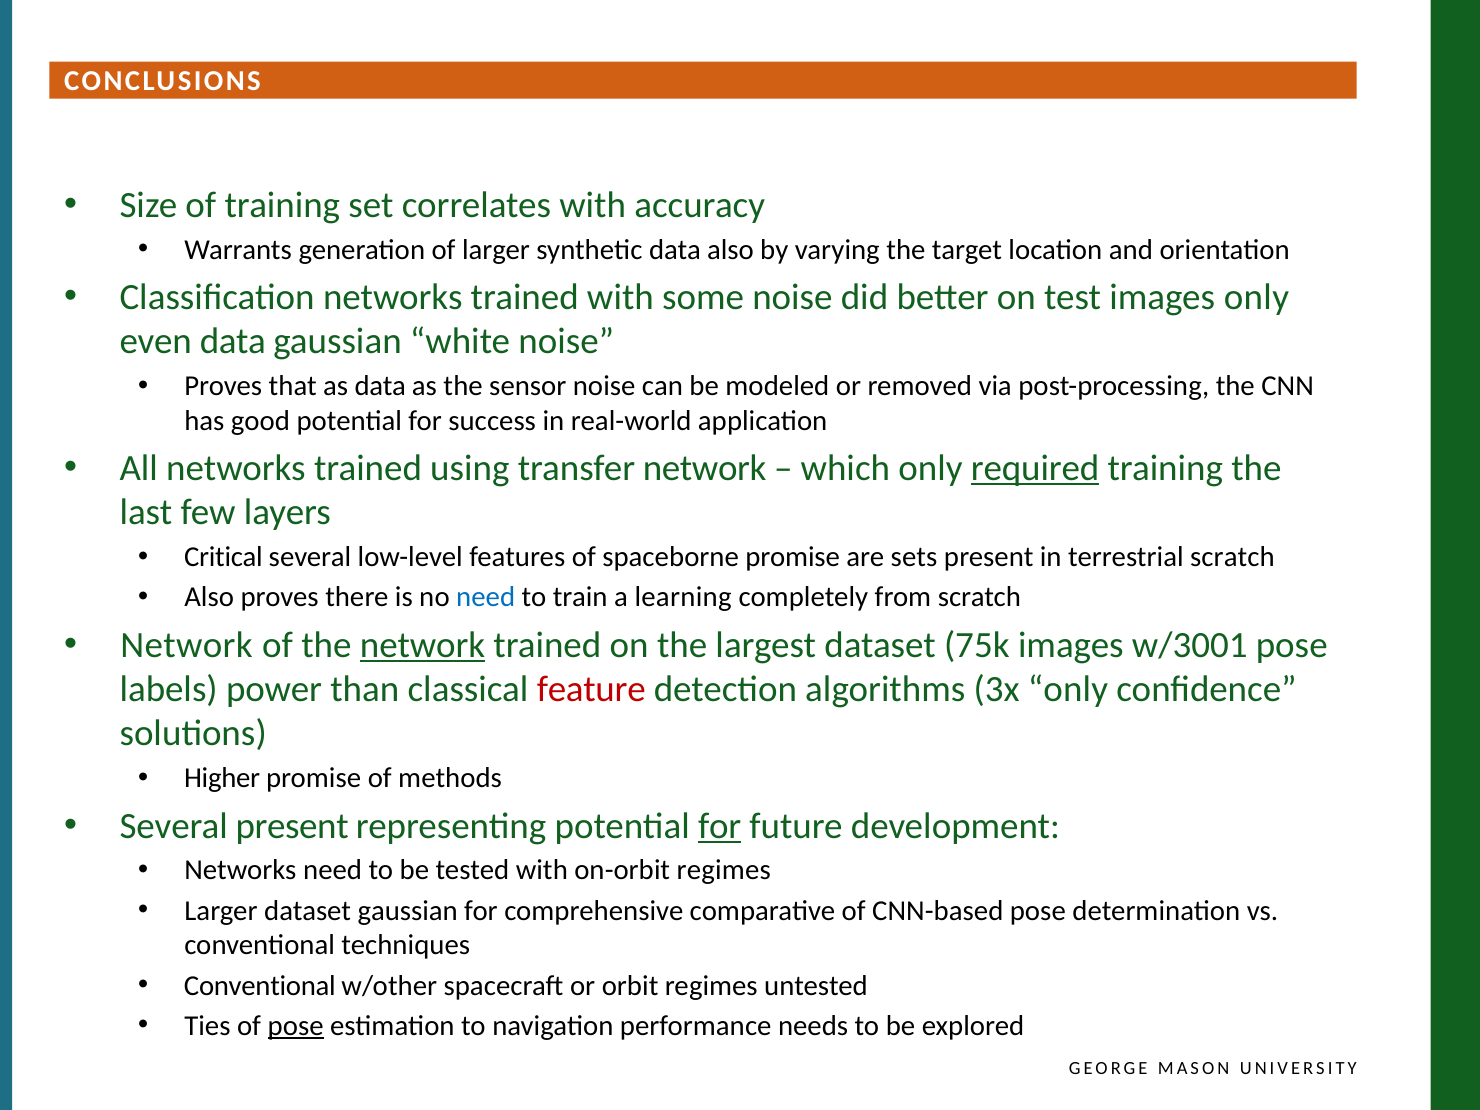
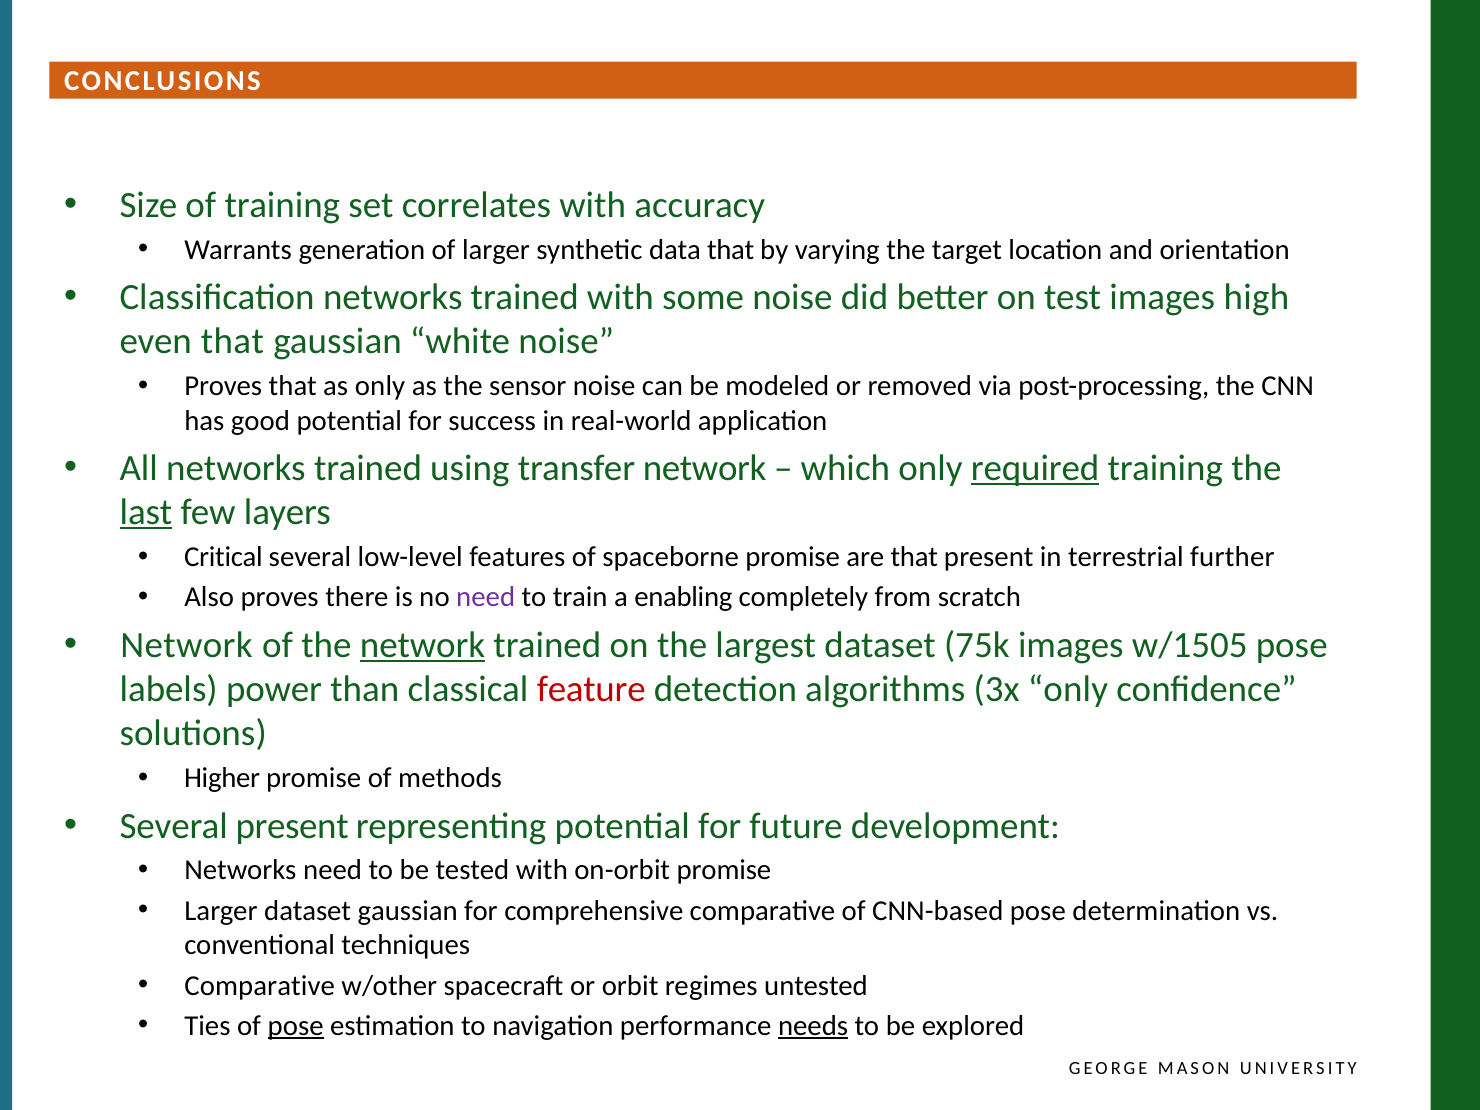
data also: also -> that
images only: only -> high
even data: data -> that
as data: data -> only
last underline: none -> present
are sets: sets -> that
terrestrial scratch: scratch -> further
need at (486, 597) colour: blue -> purple
learning: learning -> enabling
w/3001: w/3001 -> w/1505
for at (720, 826) underline: present -> none
on-orbit regimes: regimes -> promise
Conventional at (260, 986): Conventional -> Comparative
needs underline: none -> present
